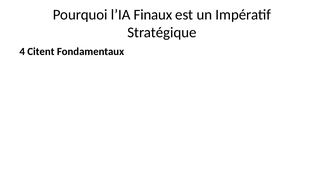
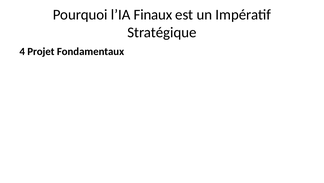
Citent: Citent -> Projet
